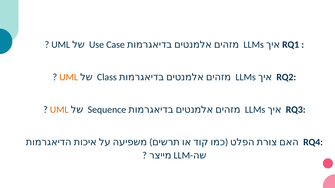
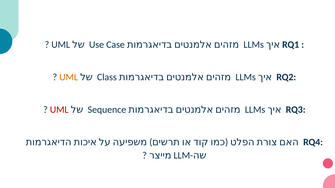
UML at (59, 110) colour: orange -> red
